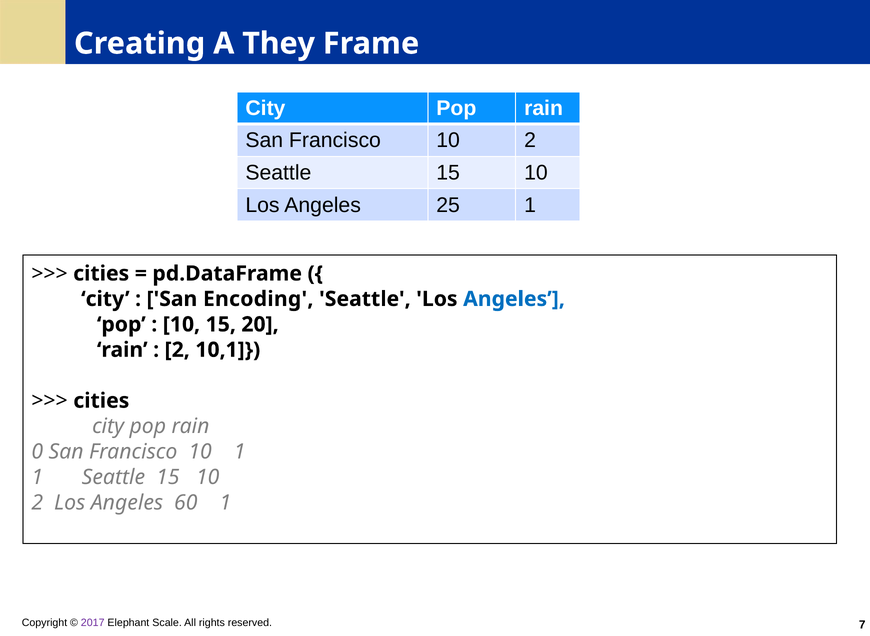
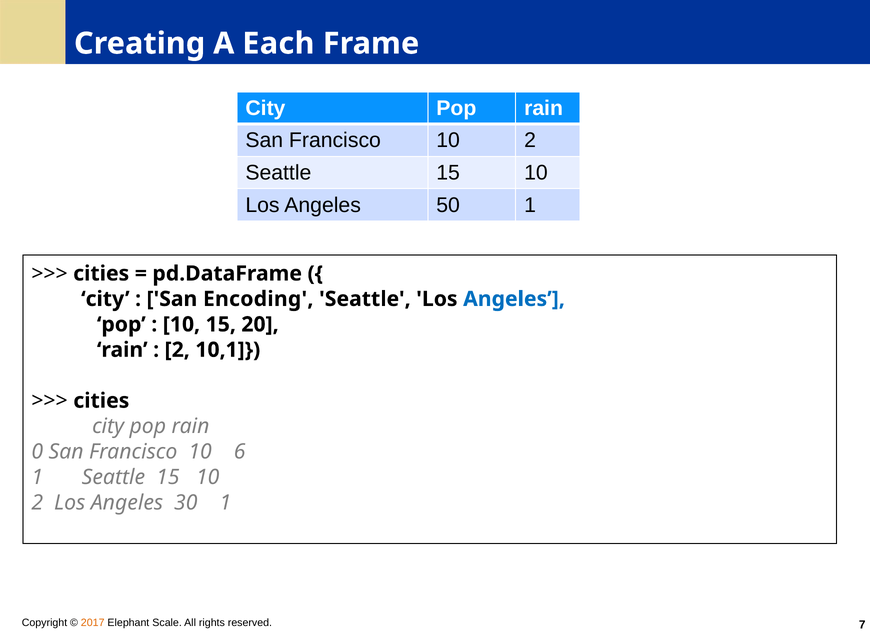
They: They -> Each
25: 25 -> 50
10 1: 1 -> 6
60: 60 -> 30
2017 colour: purple -> orange
